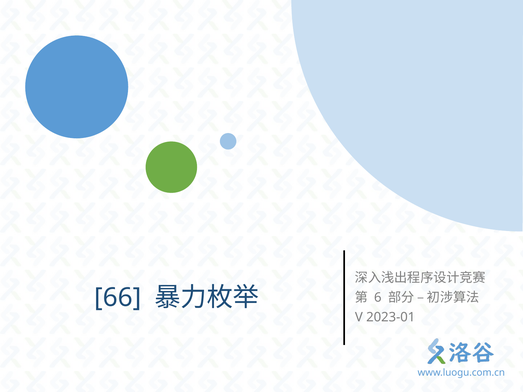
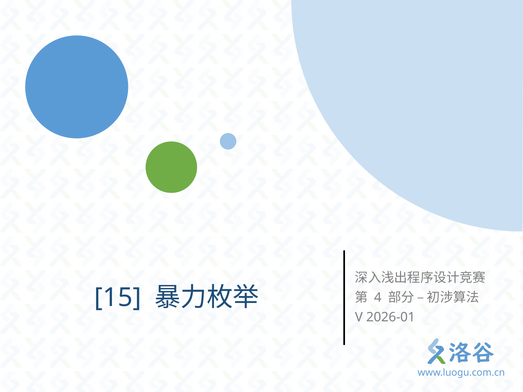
66: 66 -> 15
6: 6 -> 4
2023-01: 2023-01 -> 2026-01
